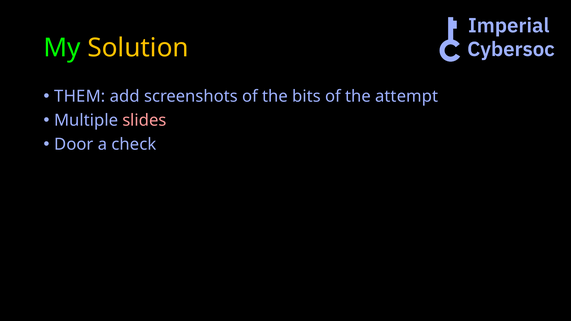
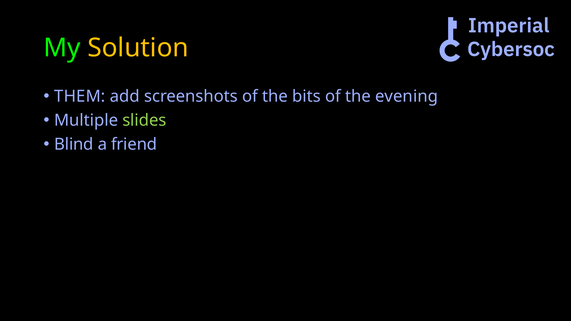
attempt: attempt -> evening
slides colour: pink -> light green
Door: Door -> Blind
check: check -> friend
